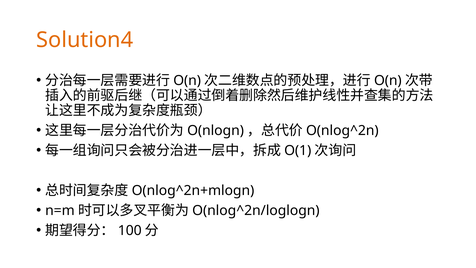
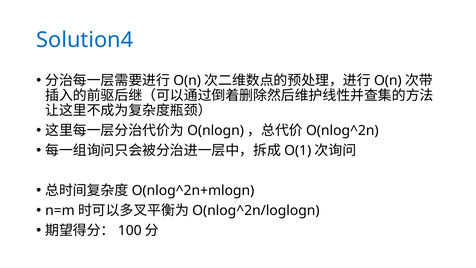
Solution4 colour: orange -> blue
